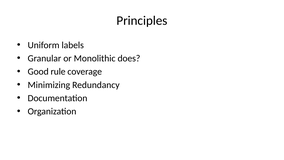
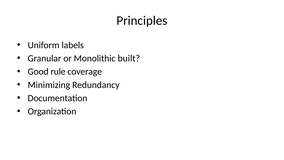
does: does -> built
